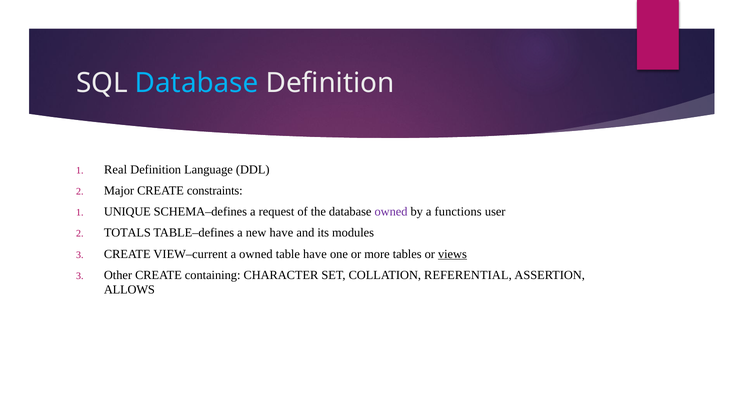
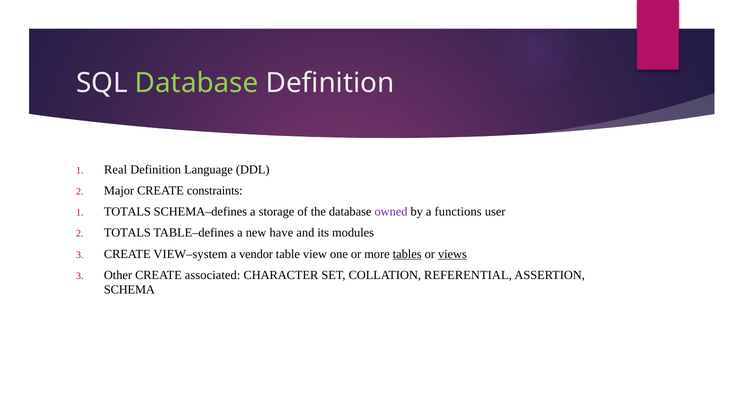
Database at (197, 83) colour: light blue -> light green
UNIQUE at (127, 212): UNIQUE -> TOTALS
request: request -> storage
VIEW–current: VIEW–current -> VIEW–system
a owned: owned -> vendor
table have: have -> view
tables underline: none -> present
containing: containing -> associated
ALLOWS: ALLOWS -> SCHEMA
